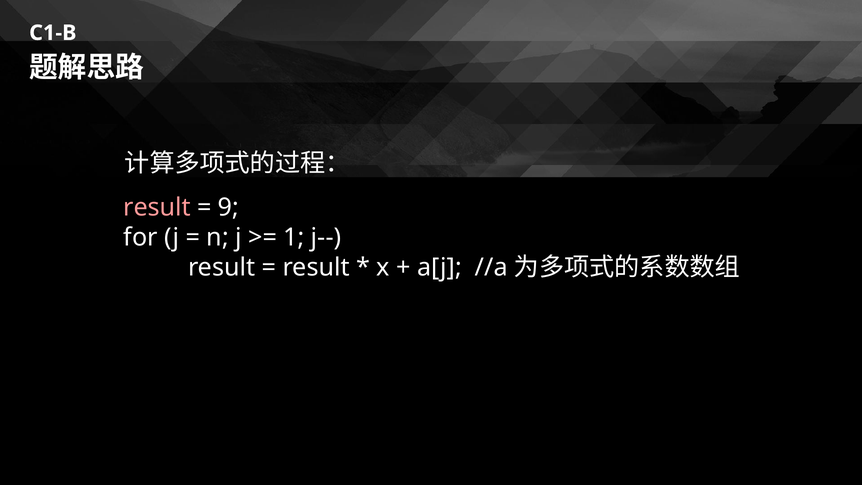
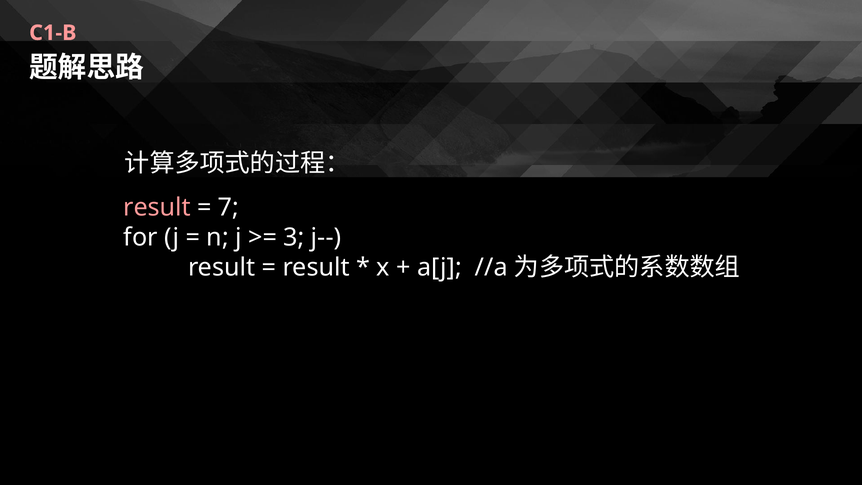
C1-B colour: white -> pink
9: 9 -> 7
1: 1 -> 3
